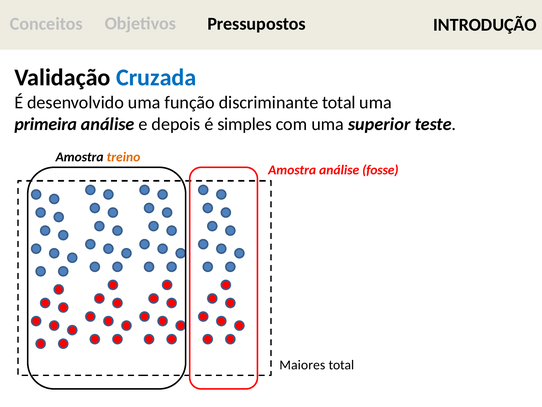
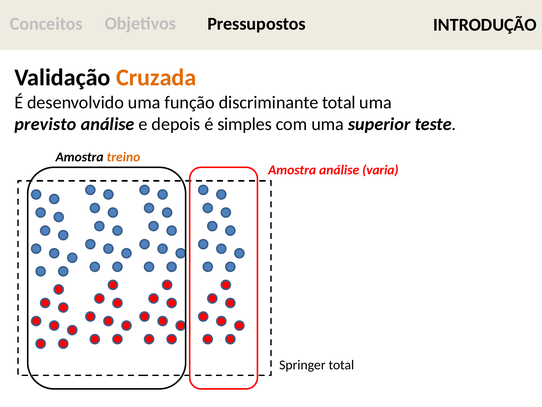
Cruzada colour: blue -> orange
primeira: primeira -> previsto
fosse: fosse -> varia
Maiores: Maiores -> Springer
